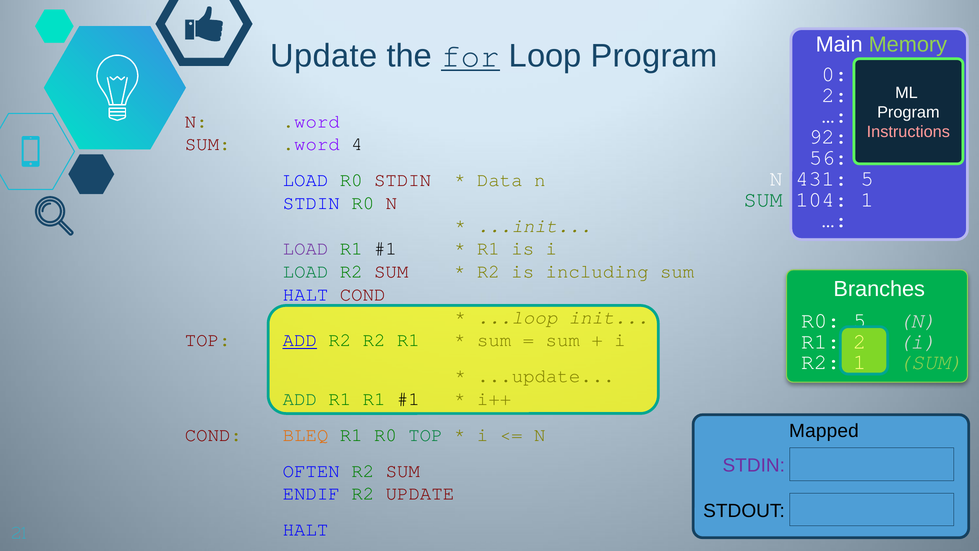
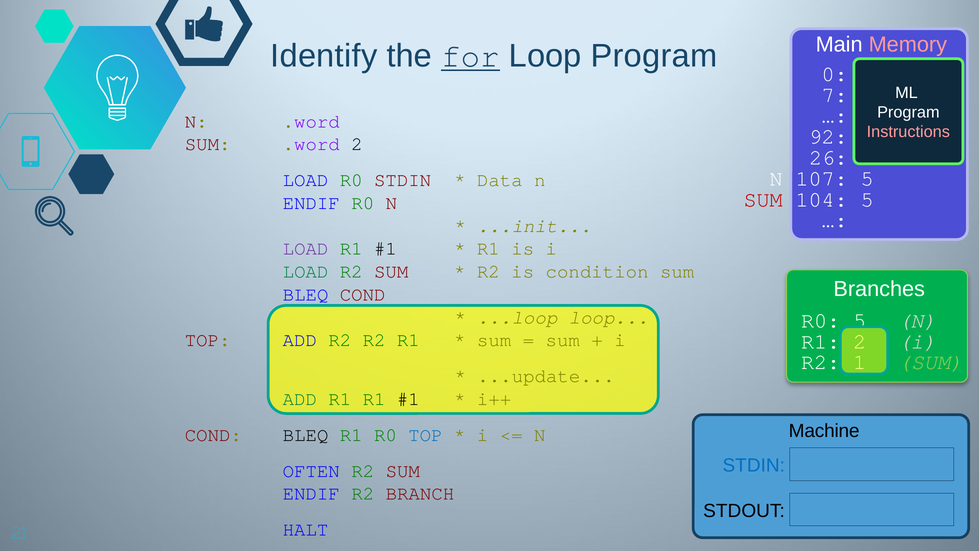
Memory colour: light green -> pink
Update at (324, 56): Update -> Identify
2 at (835, 95): 2 -> 7
.word 4: 4 -> 2
56: 56 -> 26
431: 431 -> 107
SUM at (763, 199) colour: green -> red
104 1: 1 -> 5
STDIN at (311, 203): STDIN -> ENDIF
including: including -> condition
HALT at (306, 294): HALT -> BLEQ
...loop init: init -> loop
ADD at (300, 340) underline: present -> none
Mapped: Mapped -> Machine
BLEQ at (306, 435) colour: orange -> black
TOP at (425, 435) colour: green -> blue
STDIN at (754, 465) colour: purple -> blue
R2 UPDATE: UPDATE -> BRANCH
